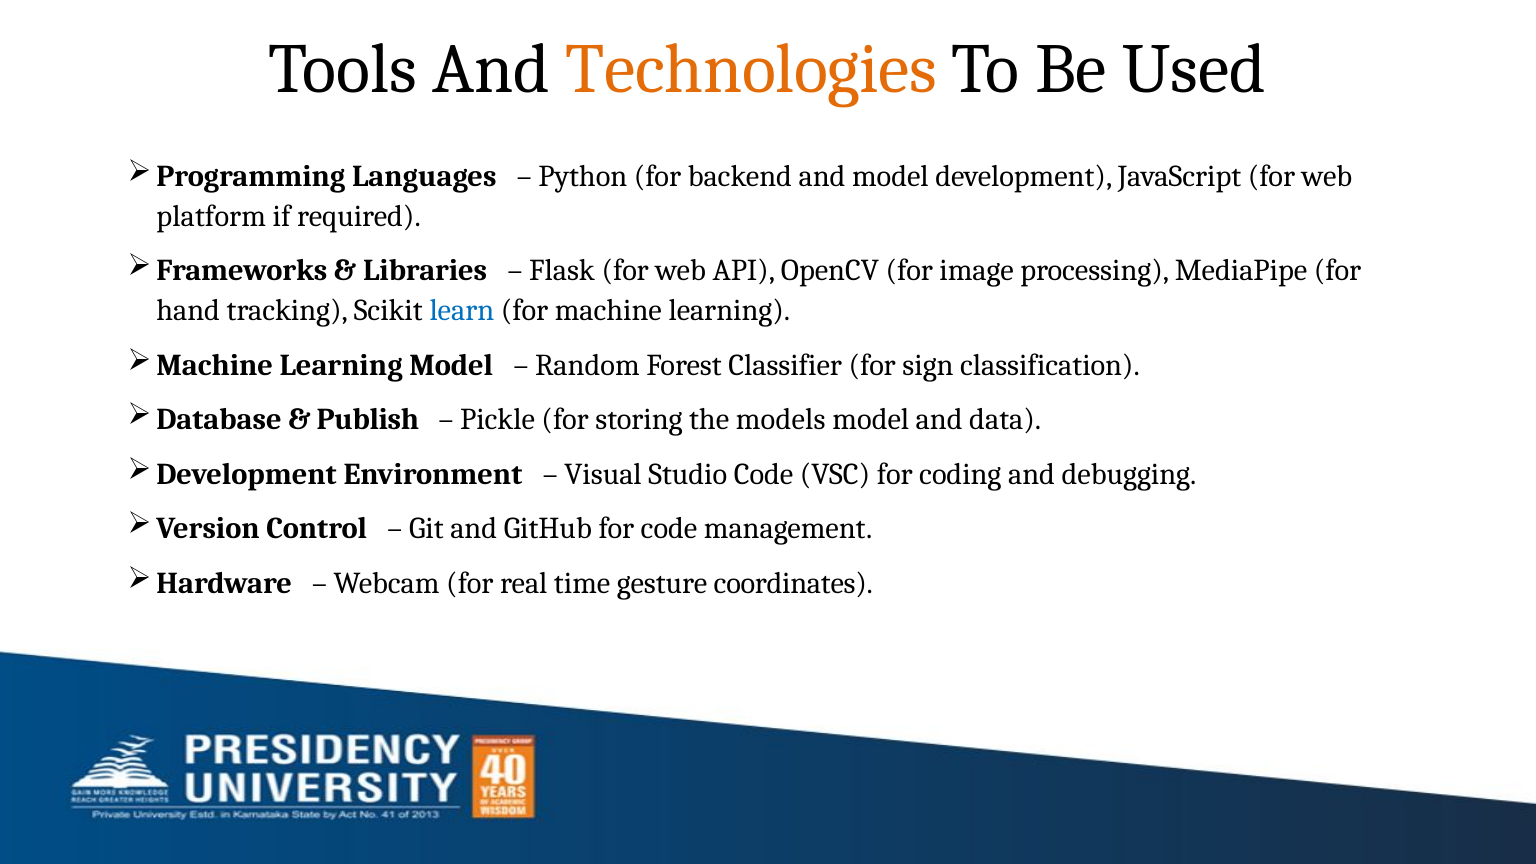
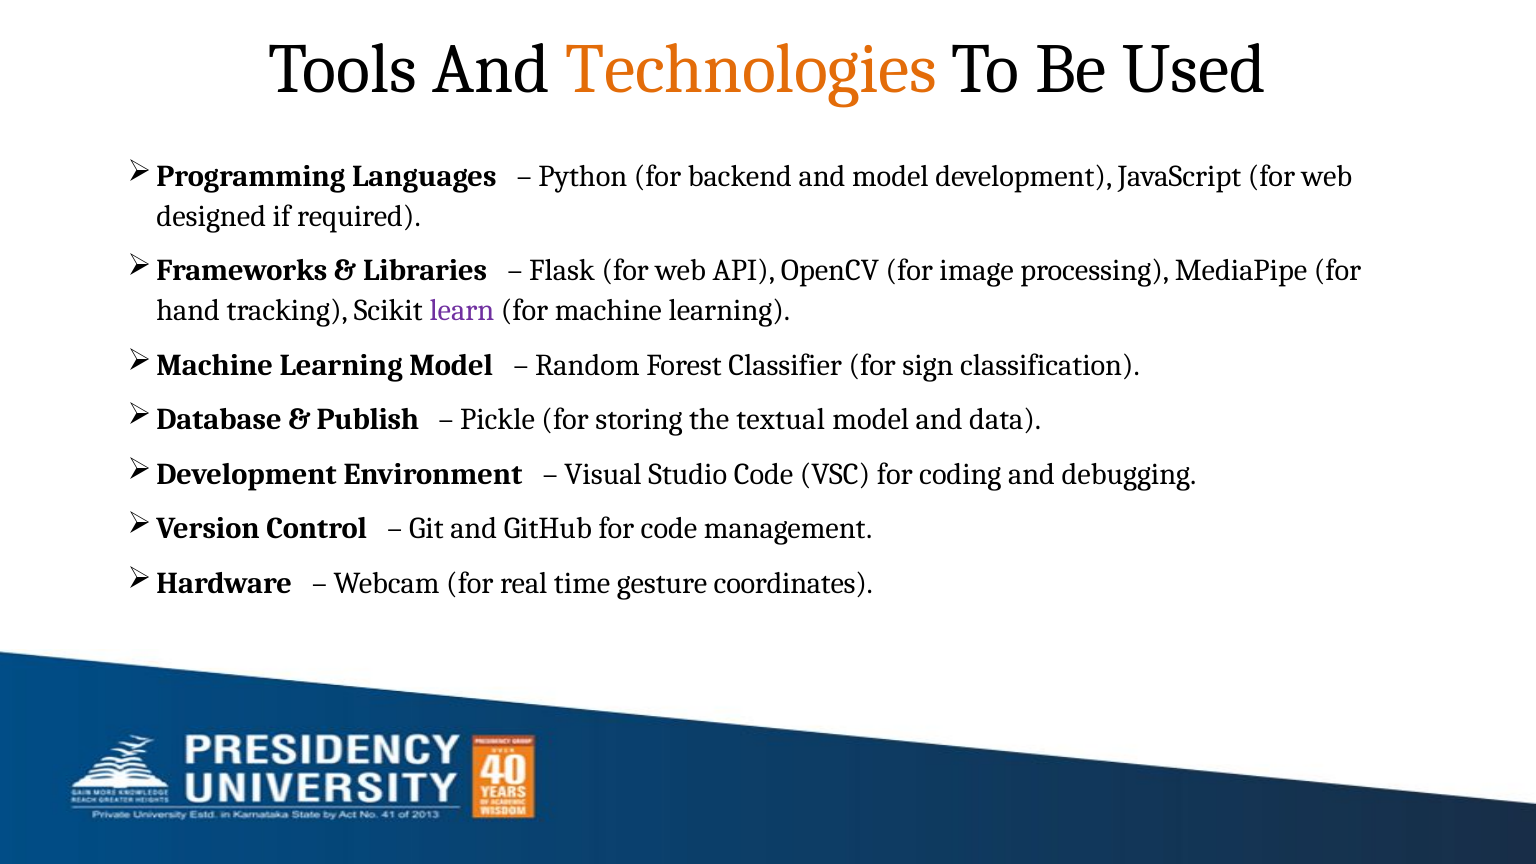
platform: platform -> designed
learn colour: blue -> purple
models: models -> textual
